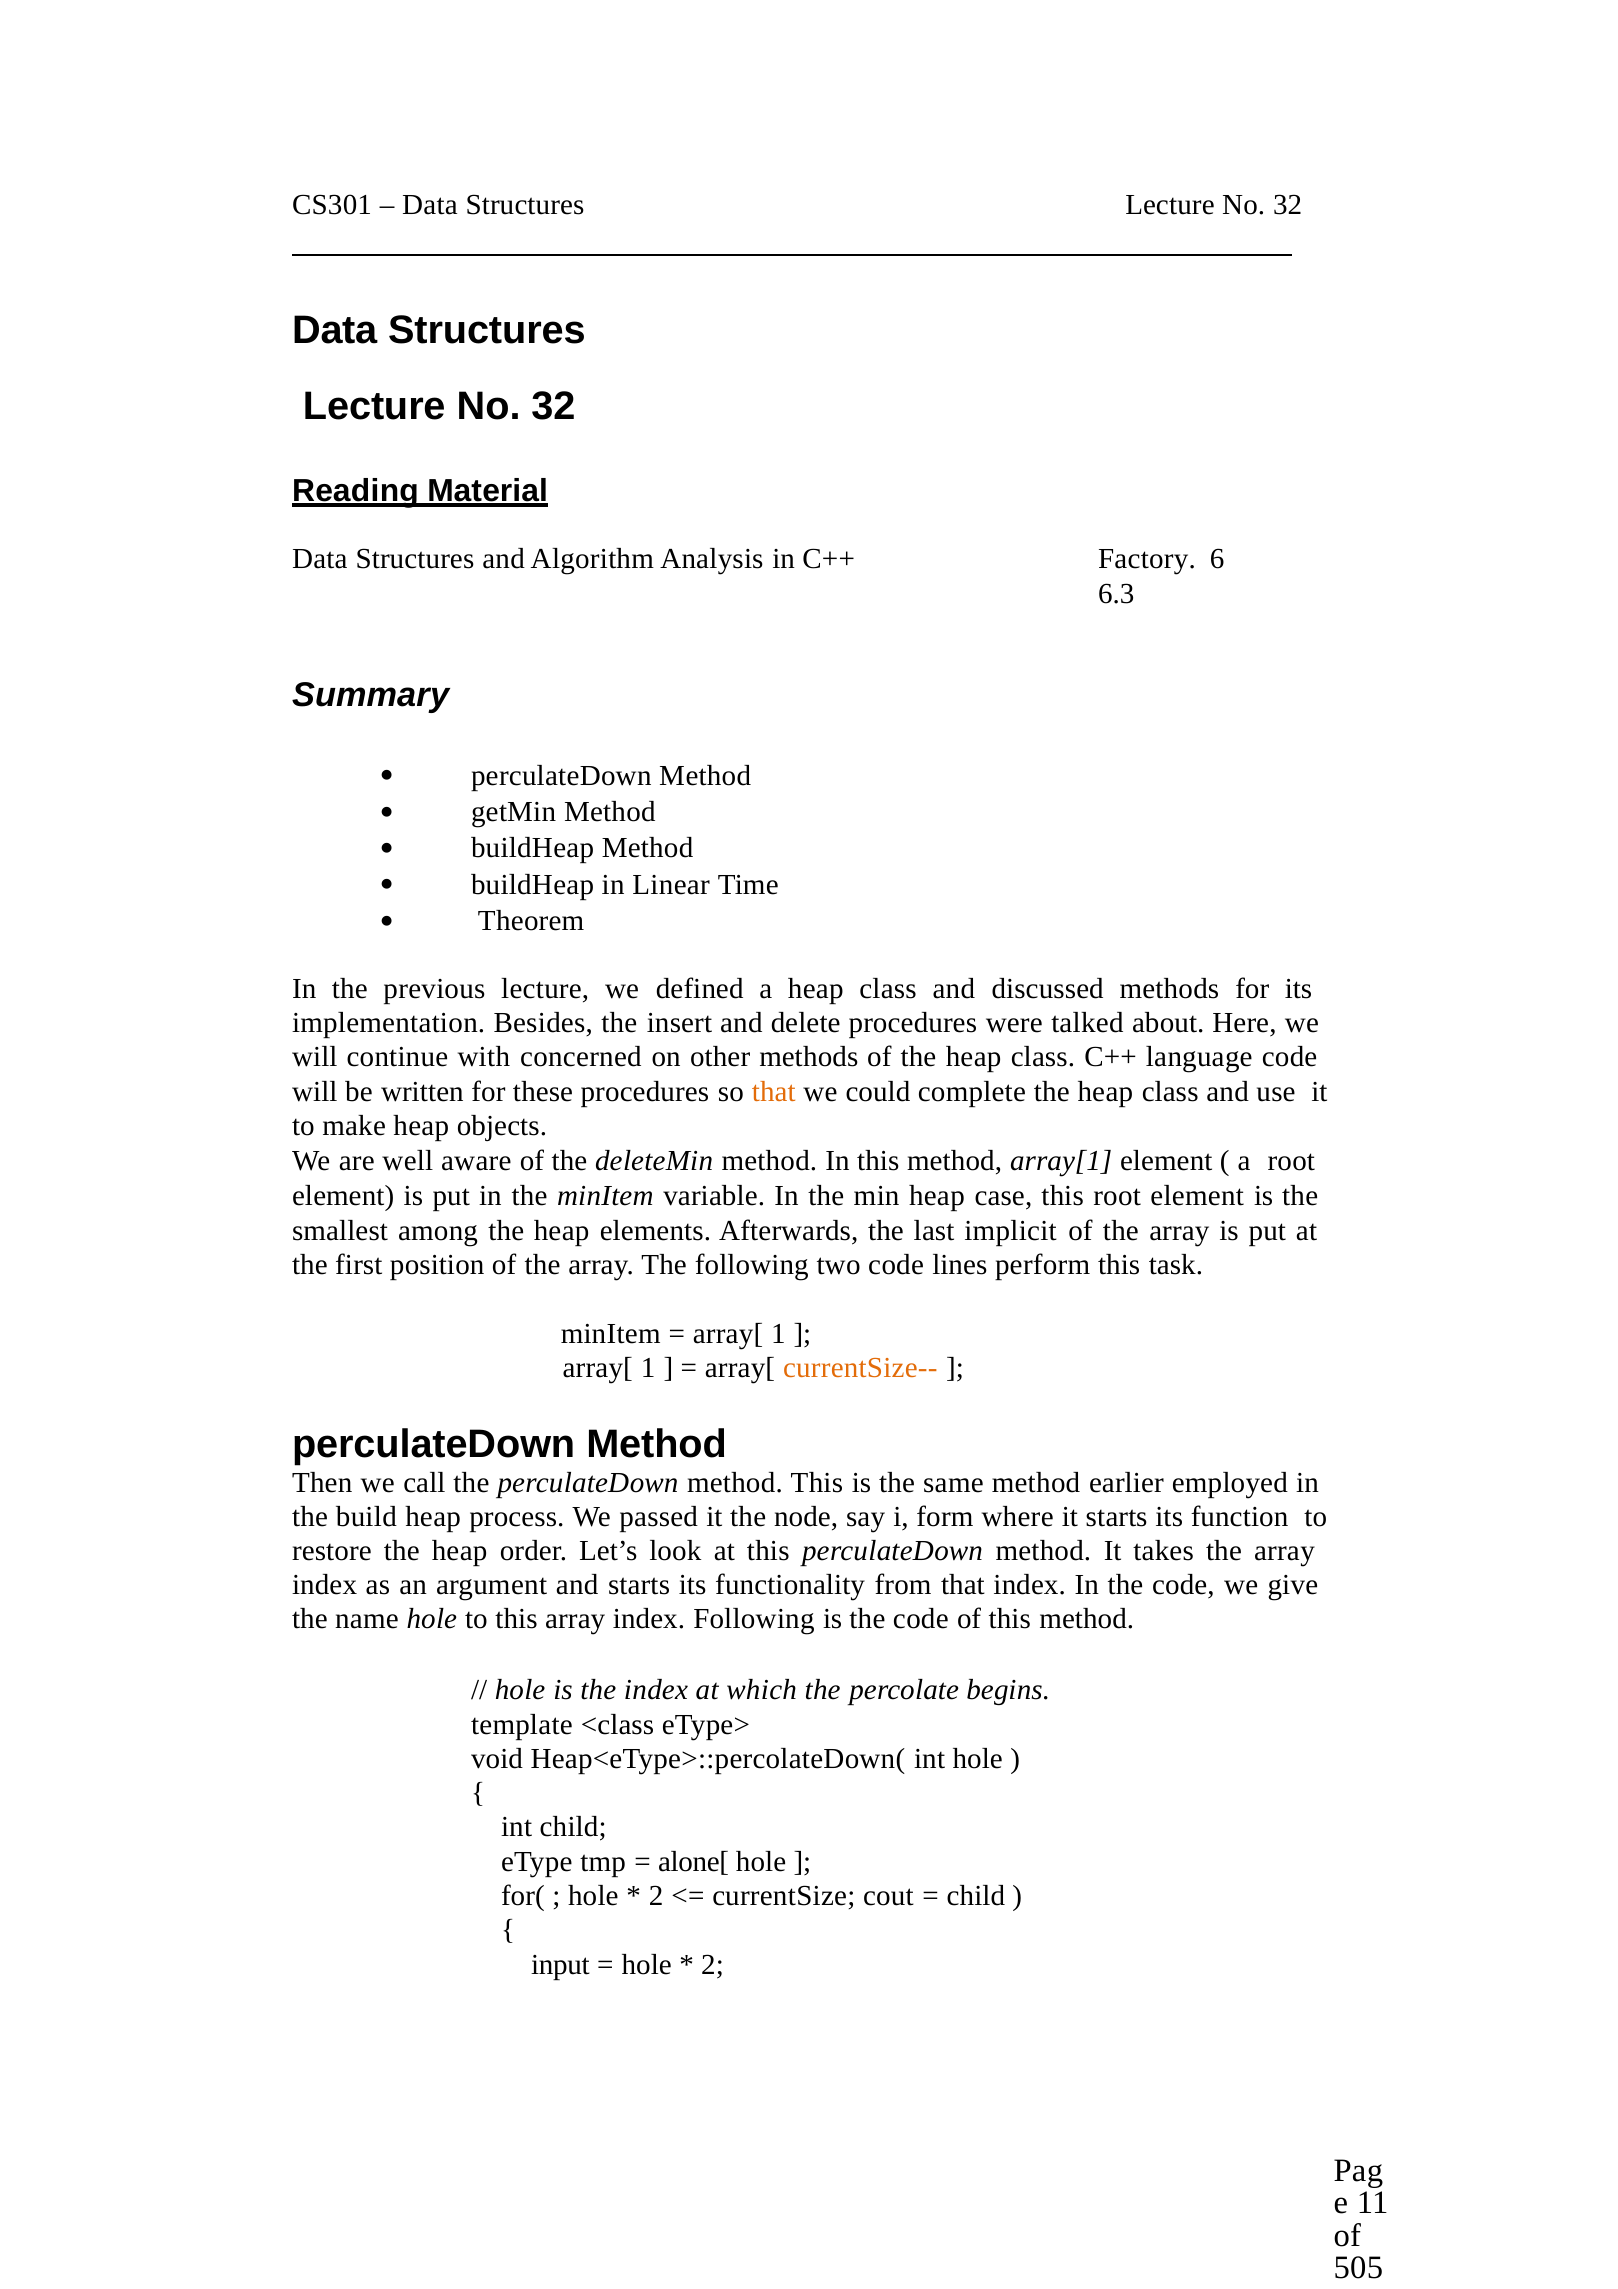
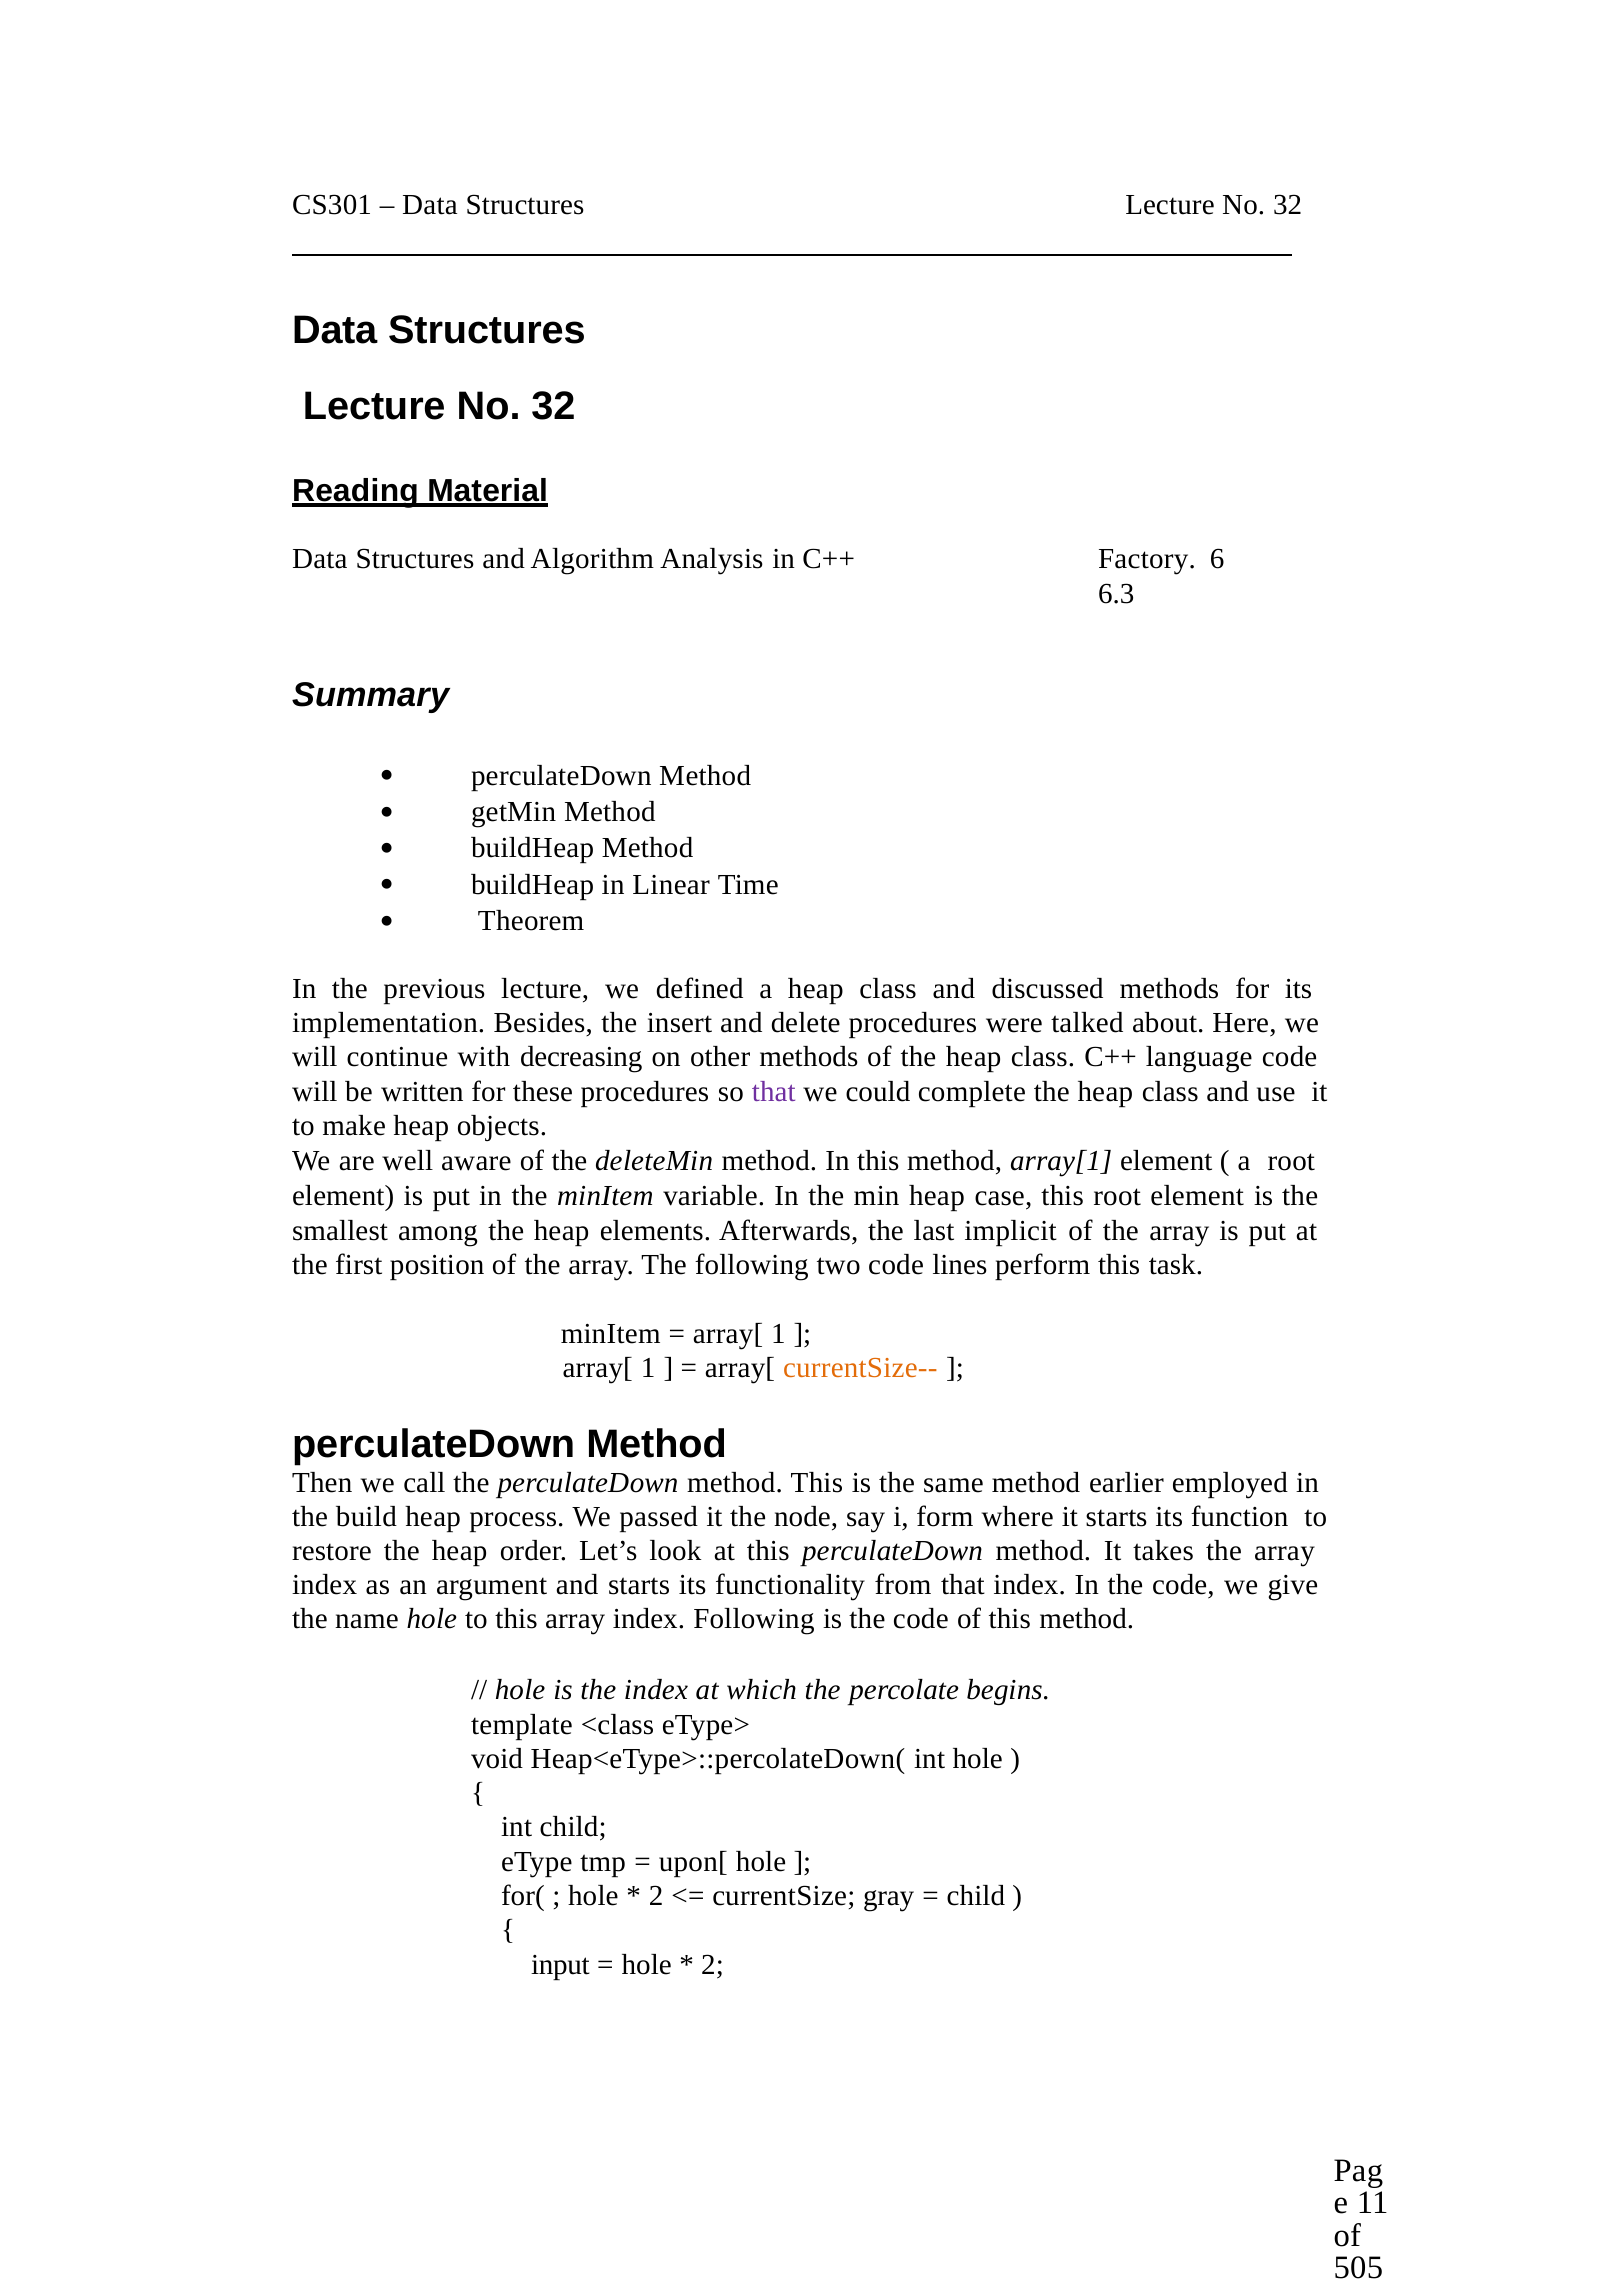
concerned: concerned -> decreasing
that at (774, 1092) colour: orange -> purple
alone[: alone[ -> upon[
cout: cout -> gray
